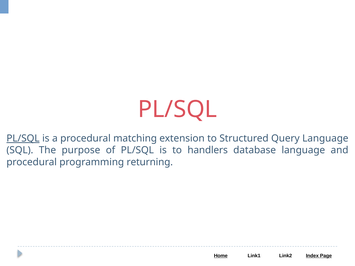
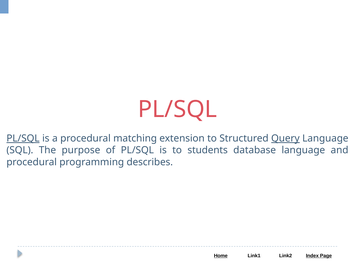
Query underline: none -> present
handlers: handlers -> students
returning: returning -> describes
